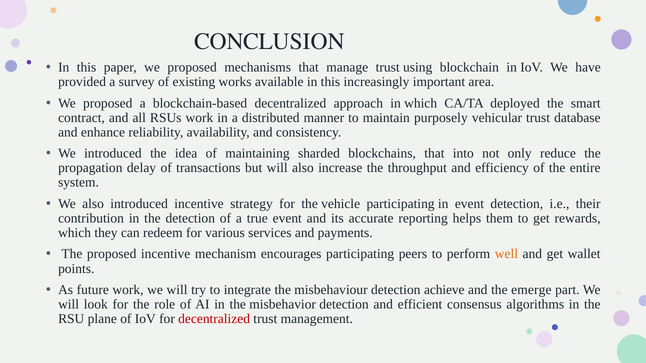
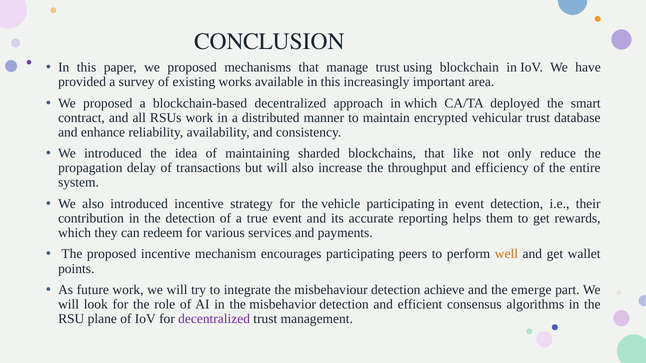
purposely: purposely -> encrypted
into: into -> like
decentralized at (214, 319) colour: red -> purple
